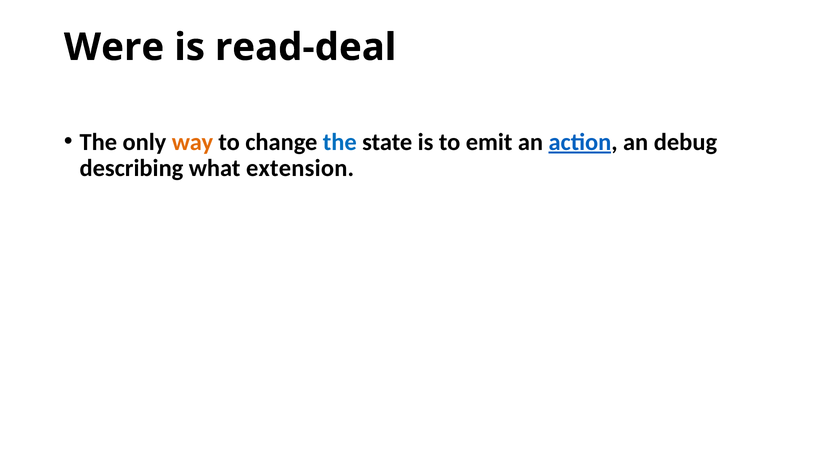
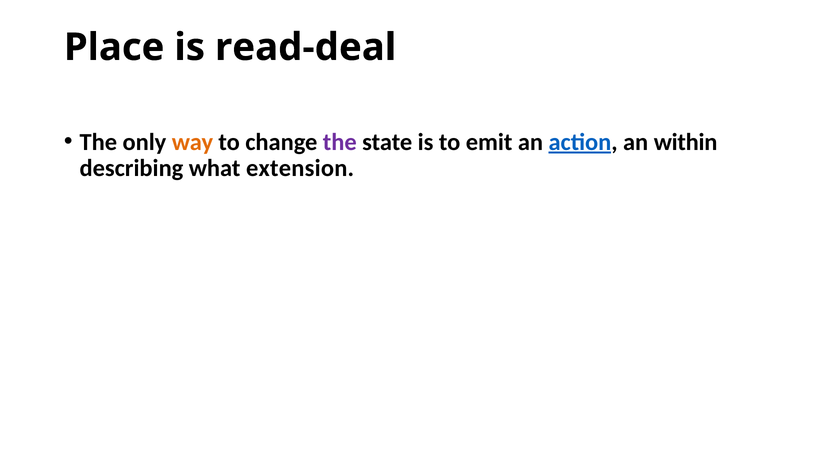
Were: Were -> Place
the at (340, 142) colour: blue -> purple
debug: debug -> within
